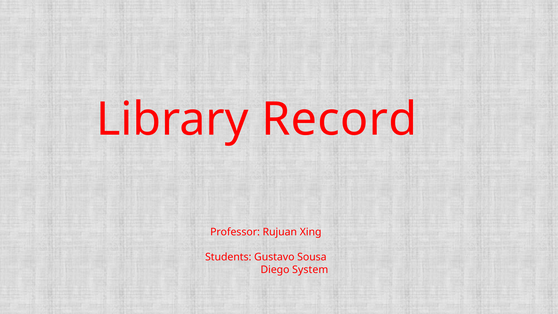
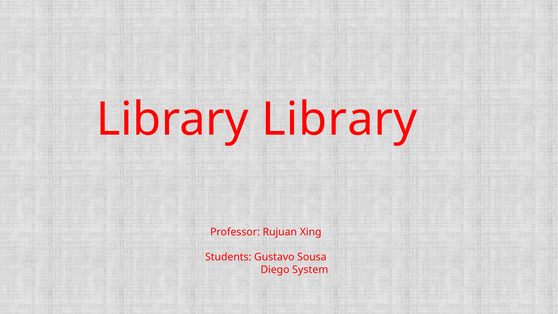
Library Record: Record -> Library
